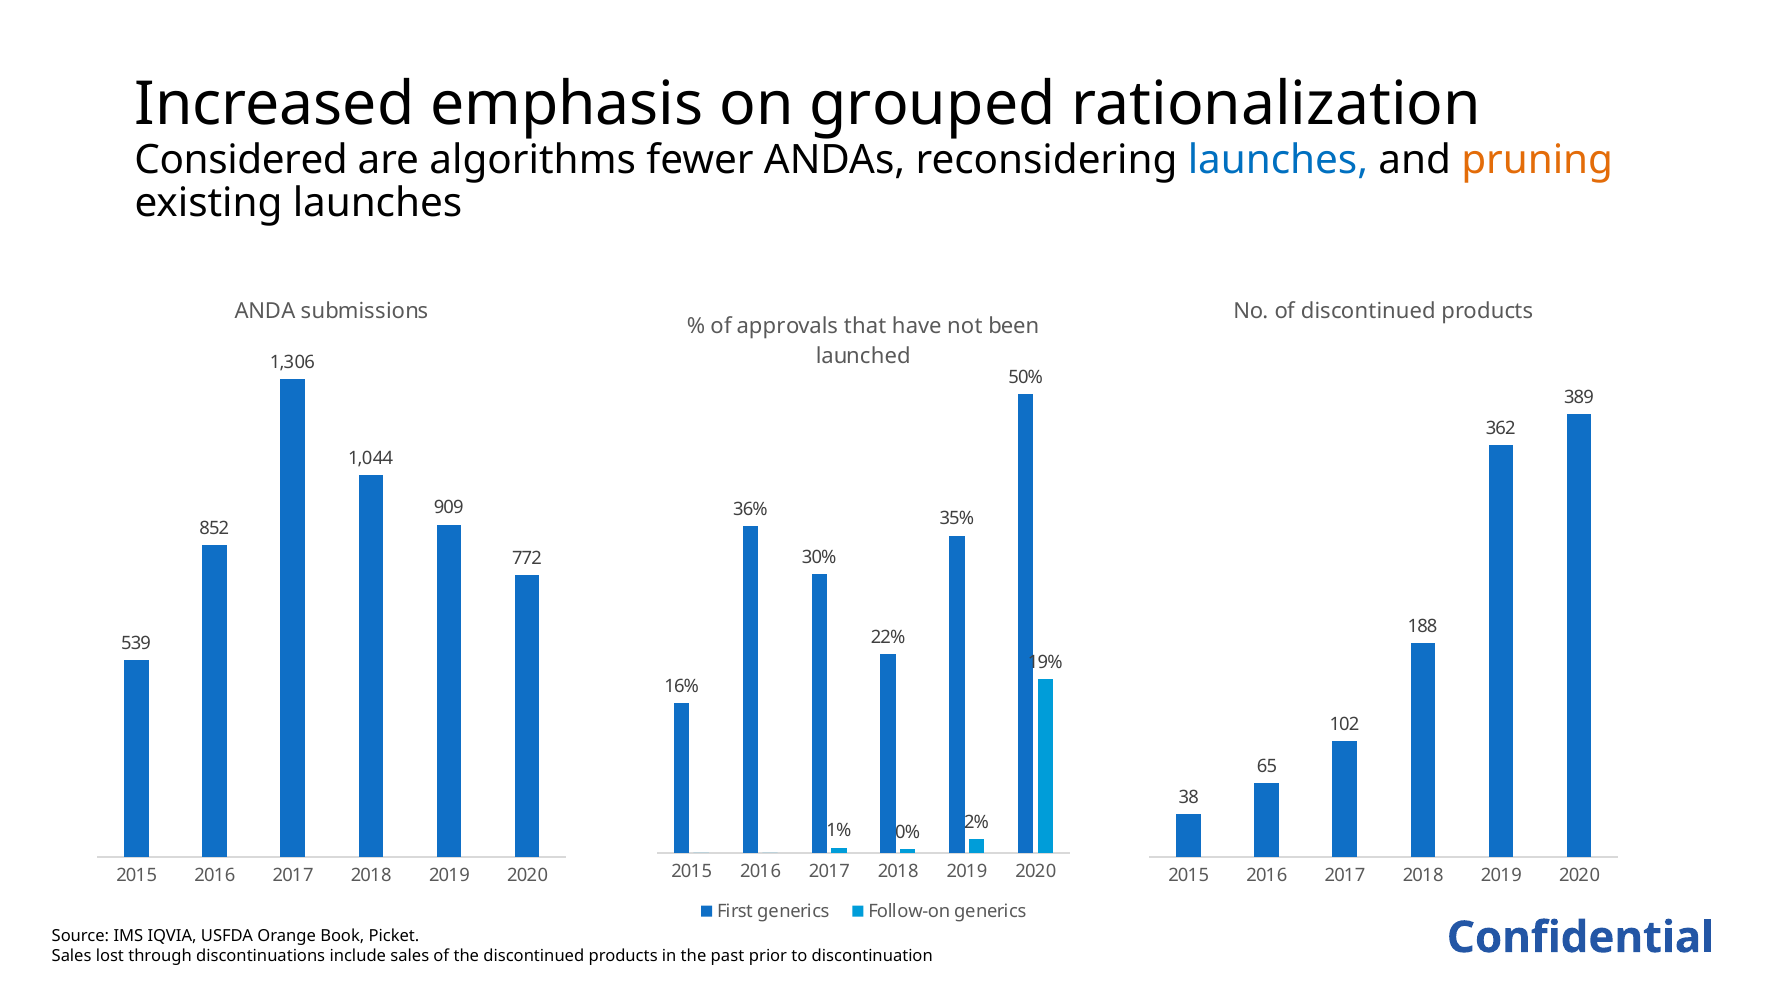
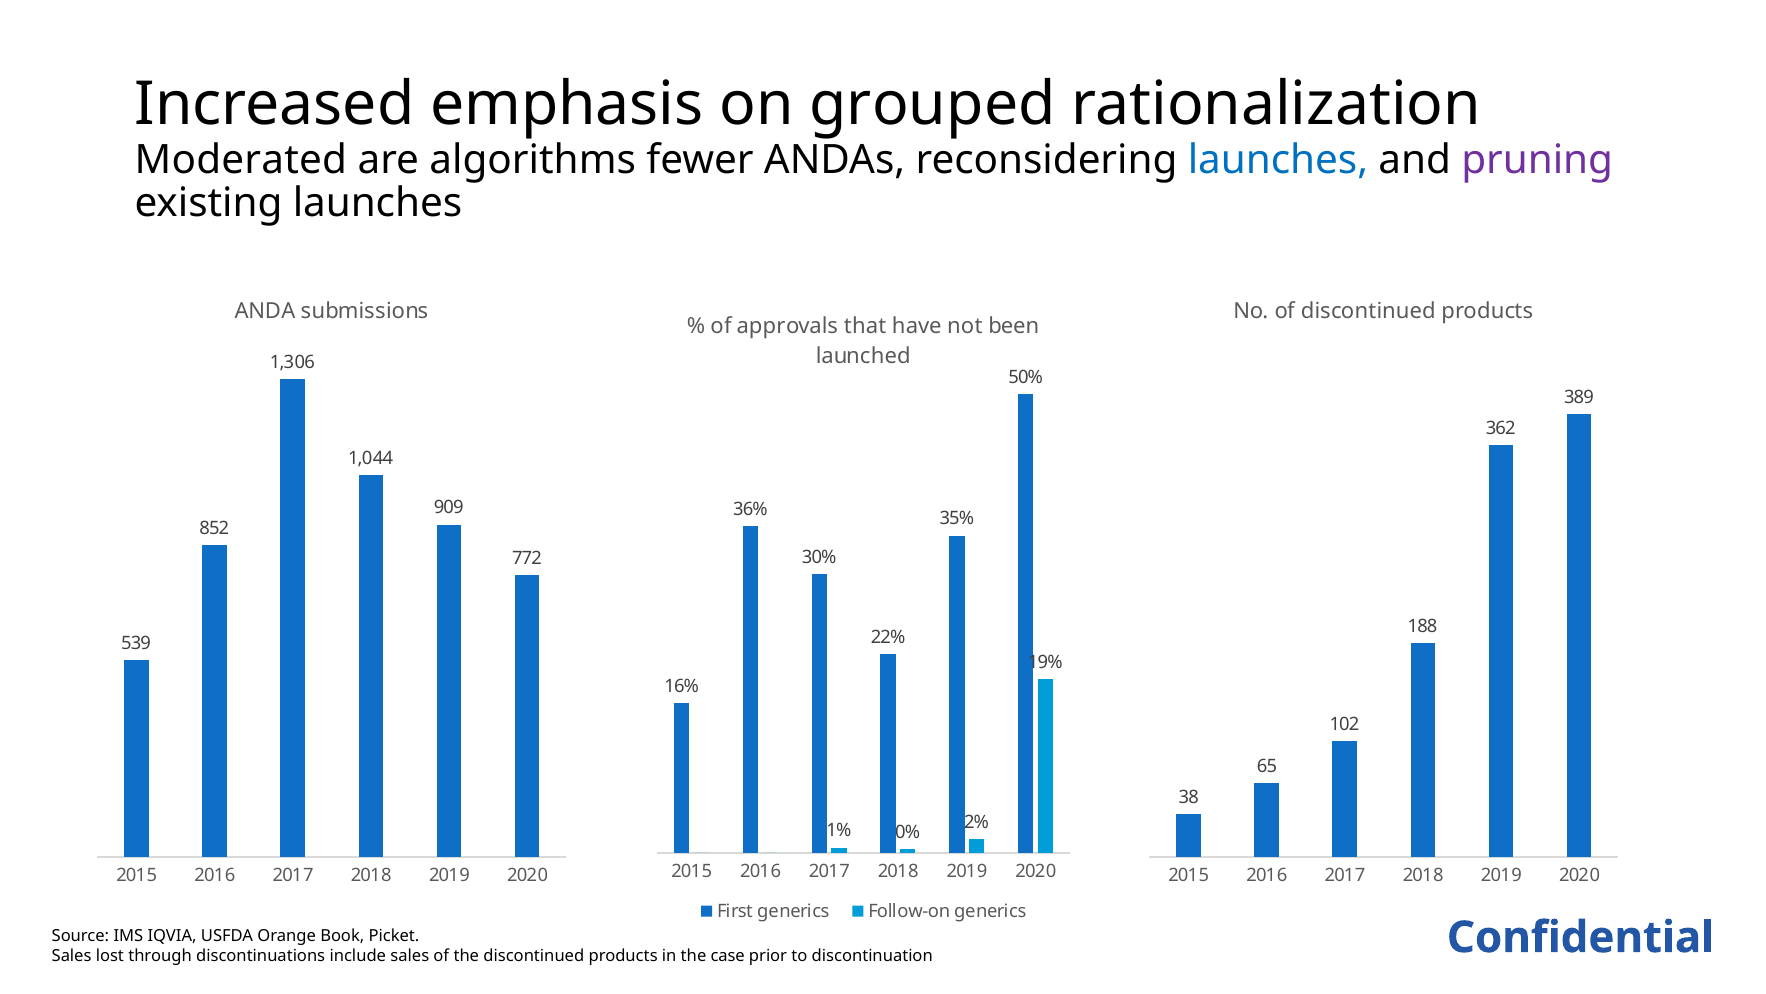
Considered: Considered -> Moderated
pruning colour: orange -> purple
past: past -> case
